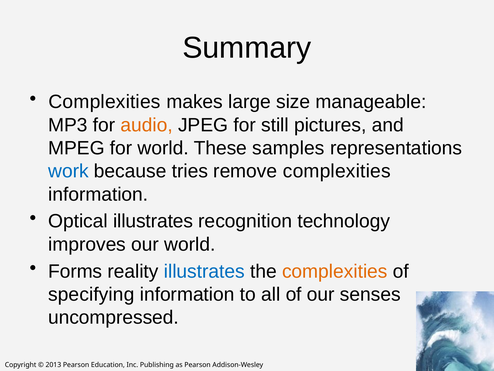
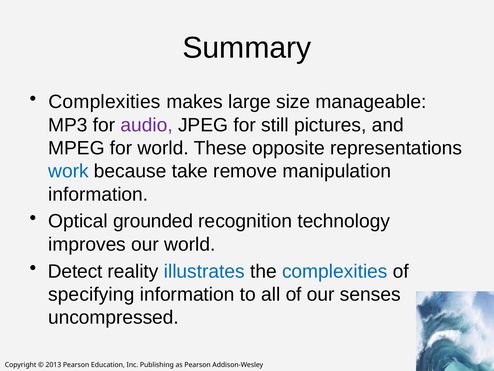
audio colour: orange -> purple
samples: samples -> opposite
tries: tries -> take
remove complexities: complexities -> manipulation
Optical illustrates: illustrates -> grounded
Forms: Forms -> Detect
complexities at (335, 271) colour: orange -> blue
